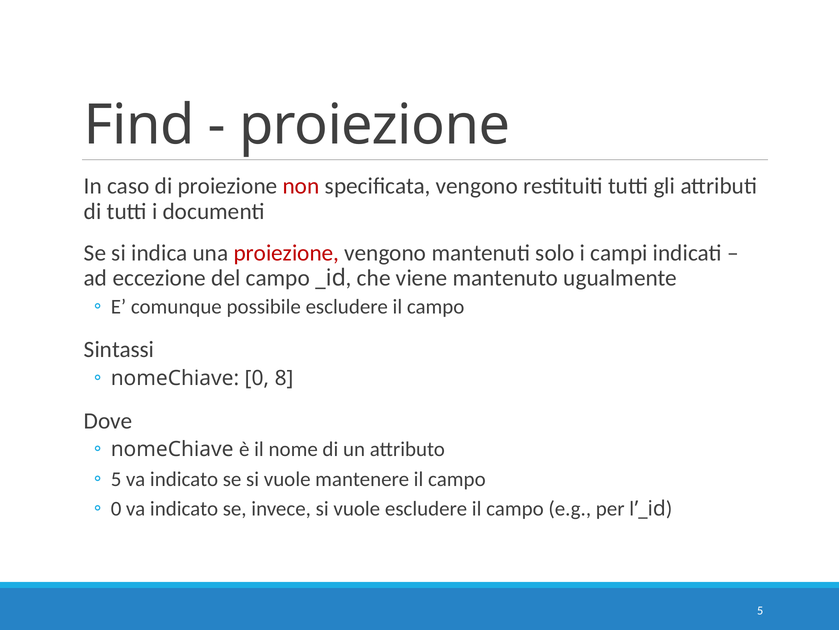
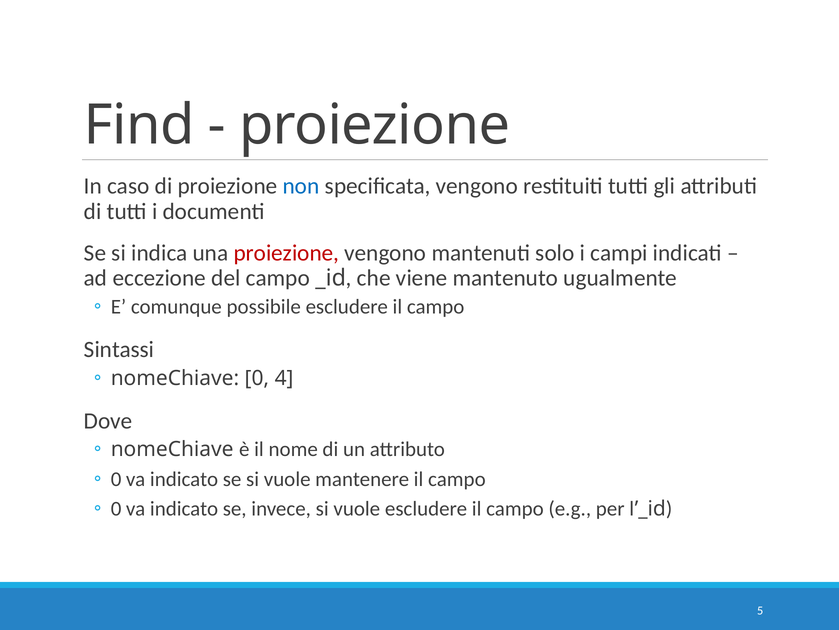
non colour: red -> blue
8: 8 -> 4
5 at (116, 479): 5 -> 0
